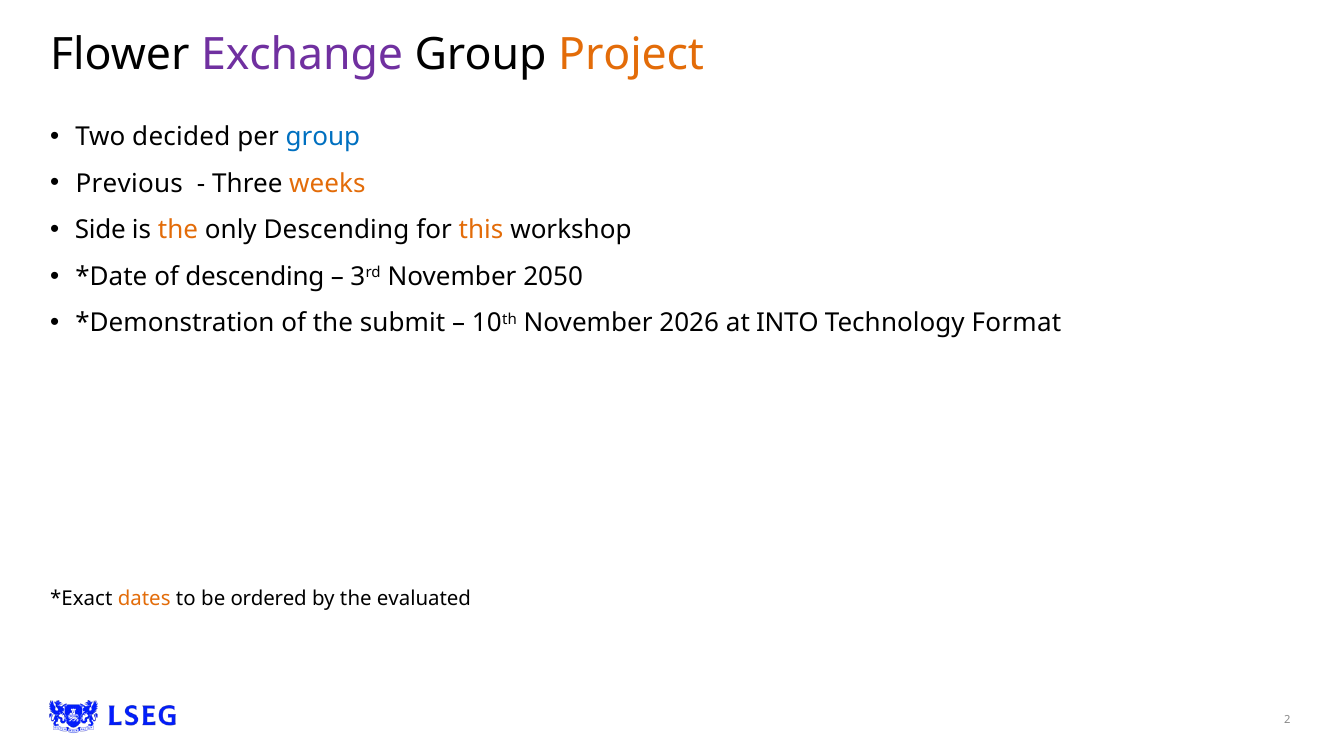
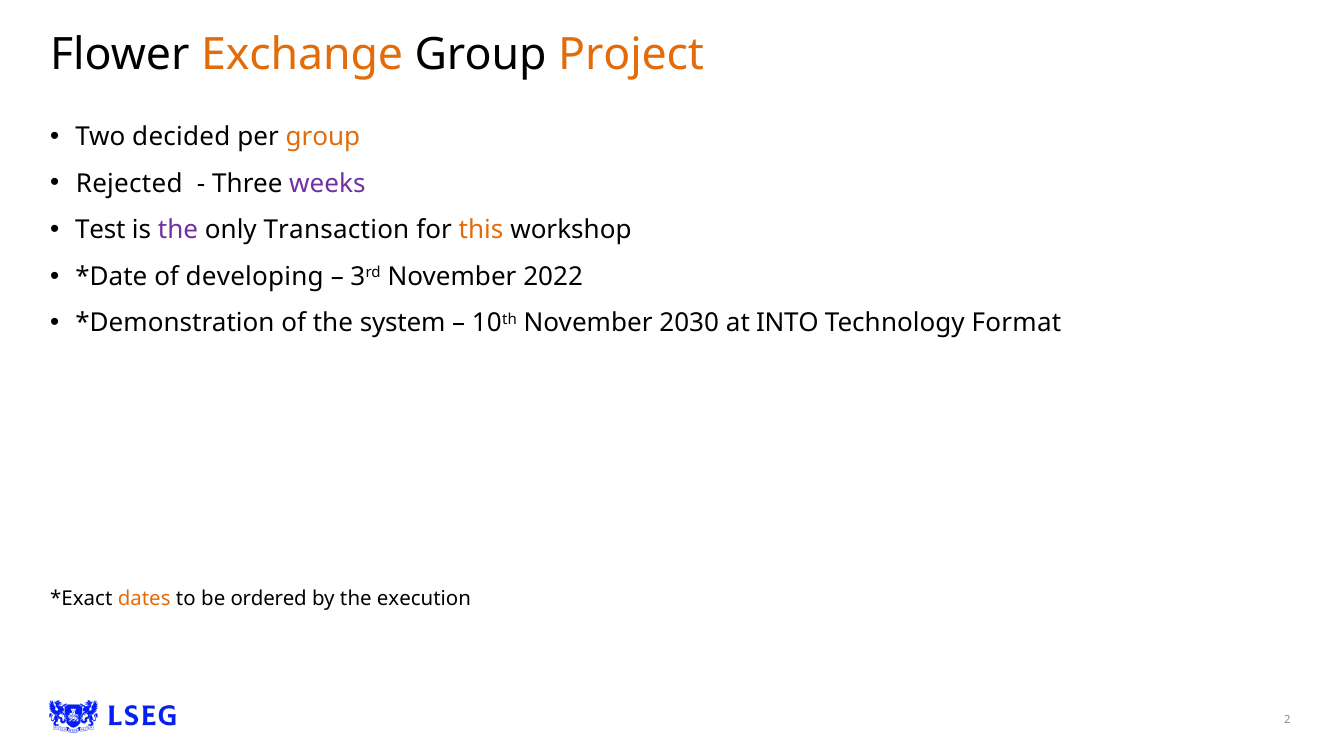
Exchange colour: purple -> orange
group at (323, 137) colour: blue -> orange
Previous: Previous -> Rejected
weeks colour: orange -> purple
Side: Side -> Test
the at (178, 230) colour: orange -> purple
only Descending: Descending -> Transaction
of descending: descending -> developing
2050: 2050 -> 2022
submit: submit -> system
2026: 2026 -> 2030
evaluated: evaluated -> execution
